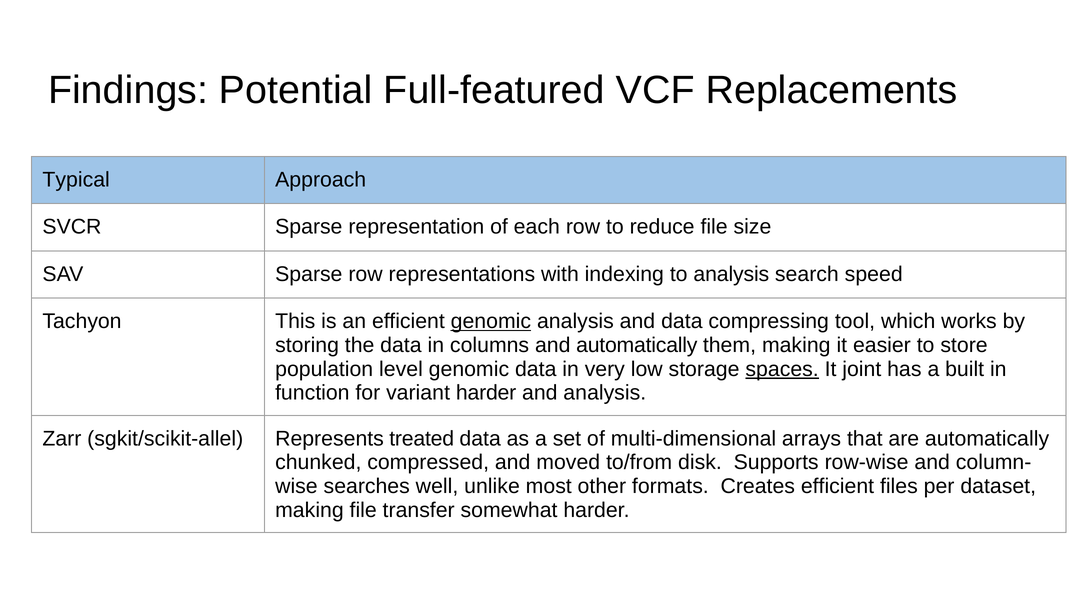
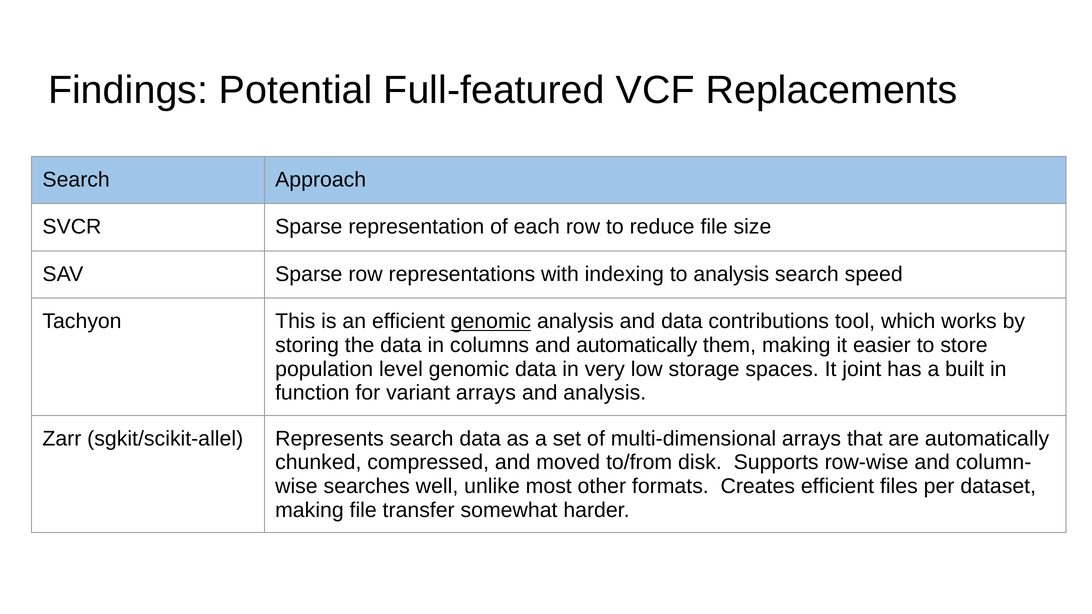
Typical at (76, 180): Typical -> Search
compressing: compressing -> contributions
spaces underline: present -> none
variant harder: harder -> arrays
Represents treated: treated -> search
